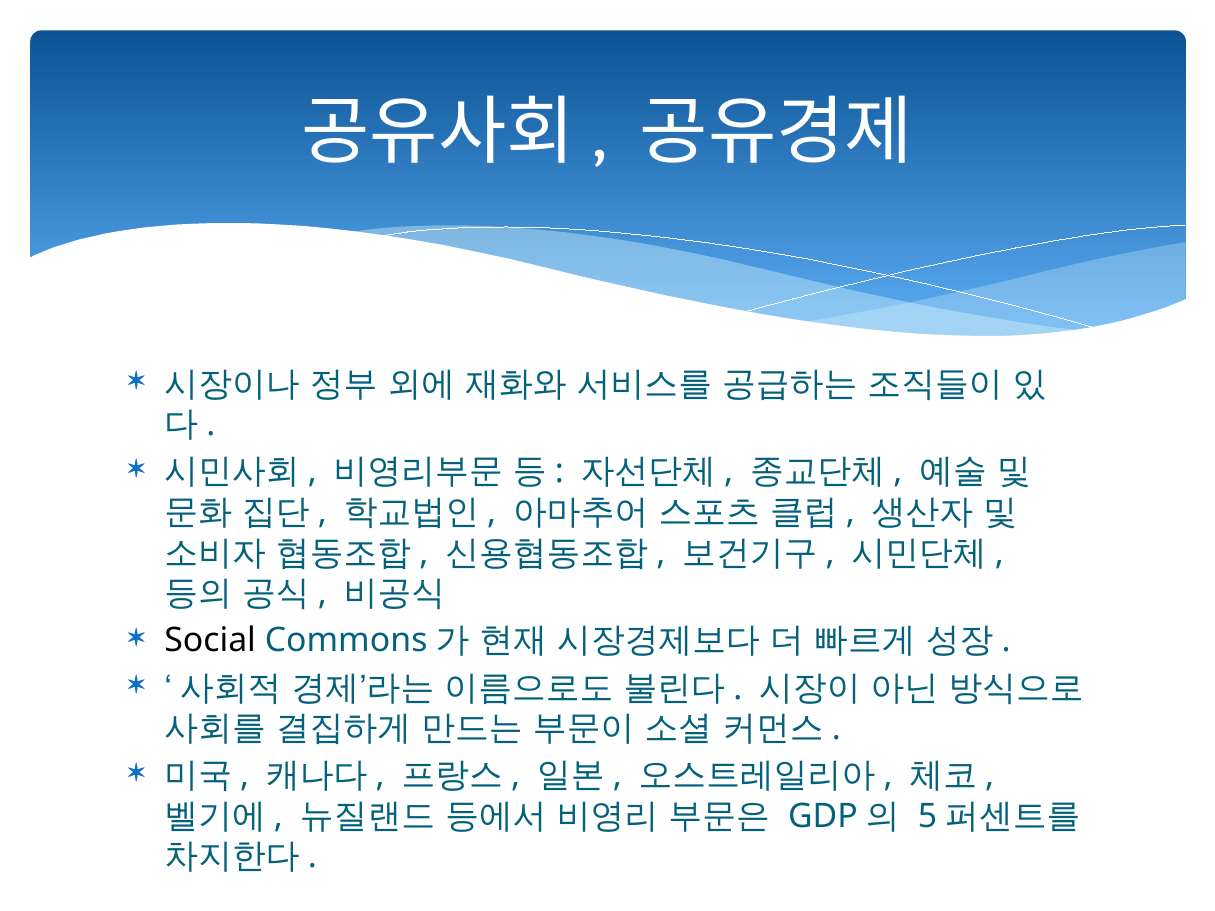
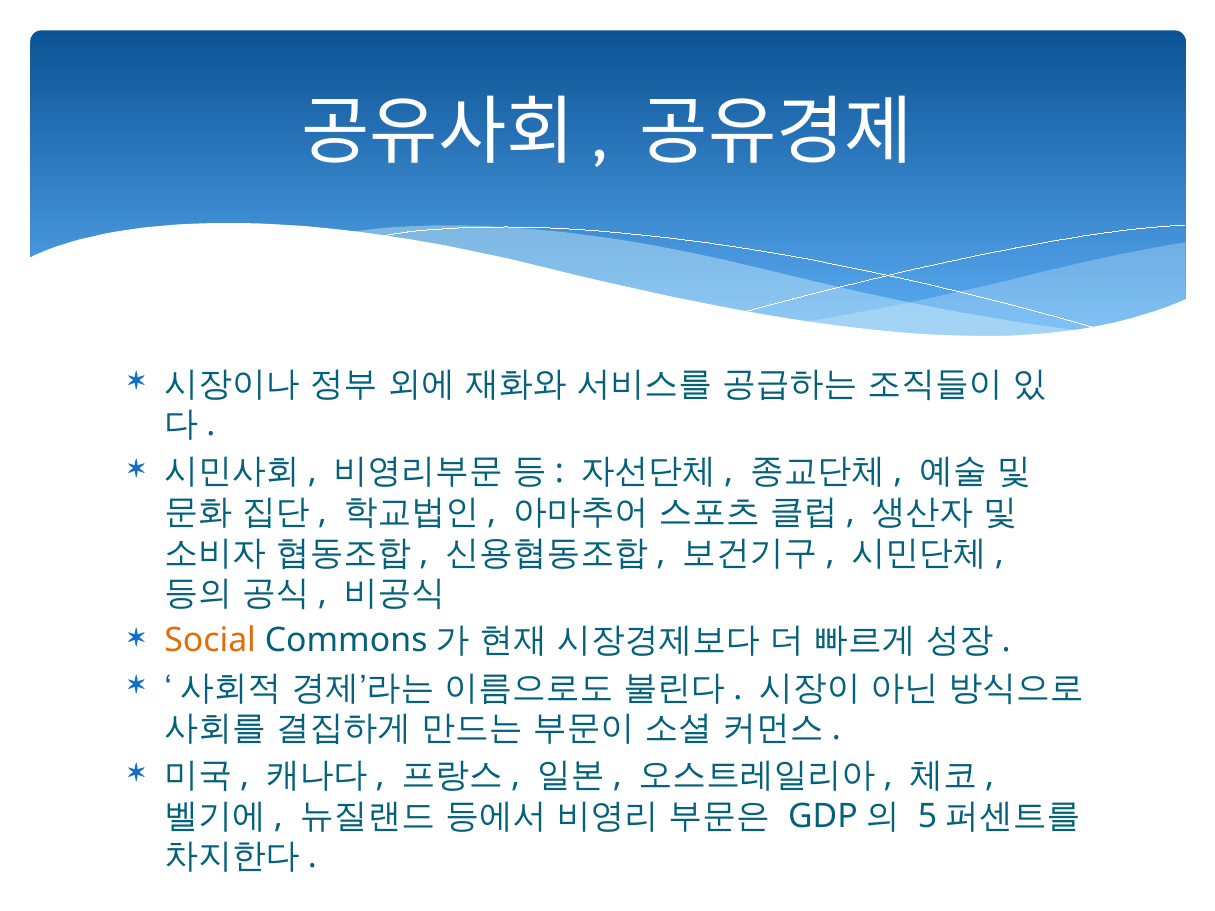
Social colour: black -> orange
